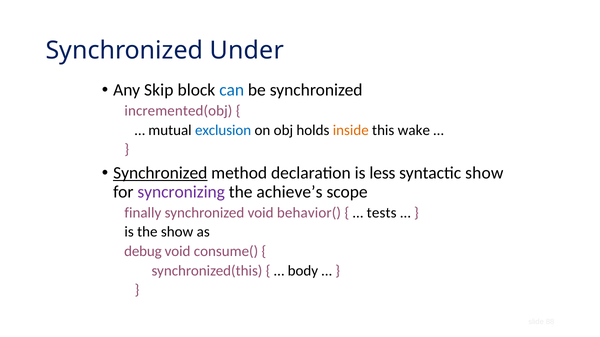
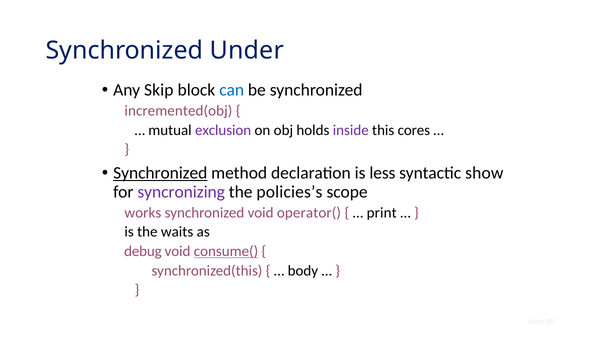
exclusion colour: blue -> purple
inside colour: orange -> purple
wake: wake -> cores
achieve’s: achieve’s -> policies’s
finally: finally -> works
behavior(: behavior( -> operator(
tests: tests -> print
the show: show -> waits
consume( underline: none -> present
